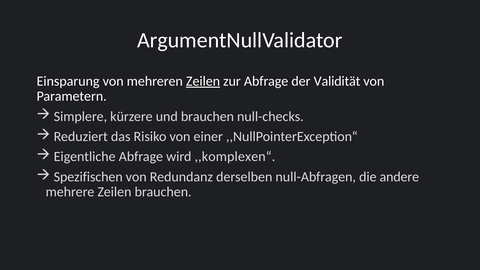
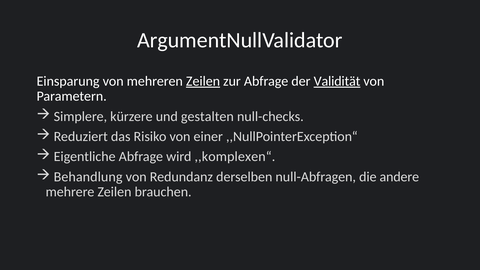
Validität underline: none -> present
und brauchen: brauchen -> gestalten
Spezifischen: Spezifischen -> Behandlung
